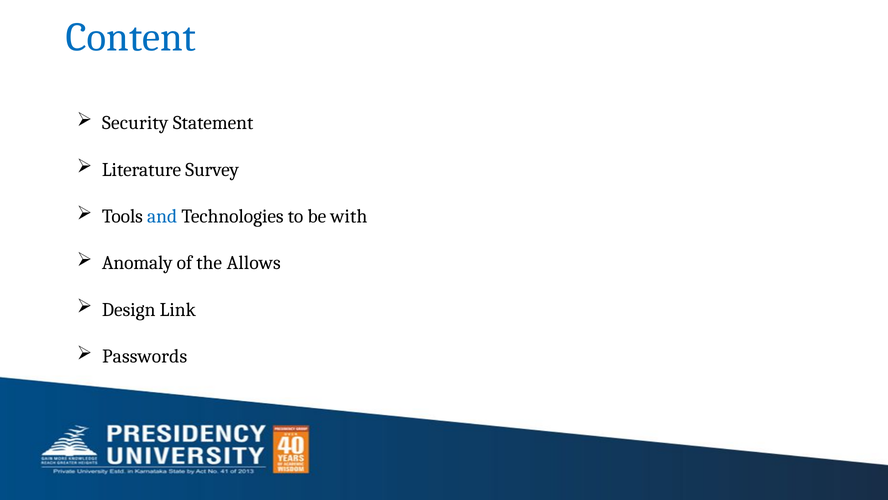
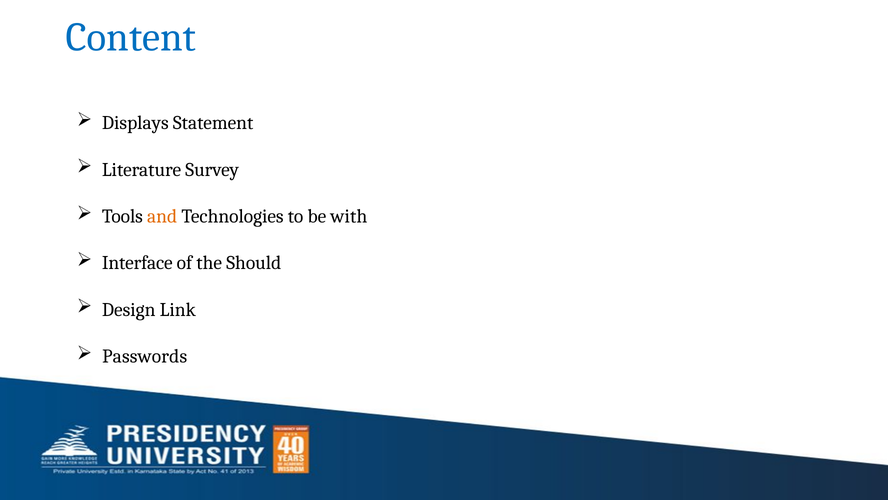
Security: Security -> Displays
and colour: blue -> orange
Anomaly: Anomaly -> Interface
Allows: Allows -> Should
